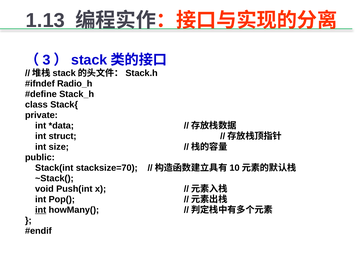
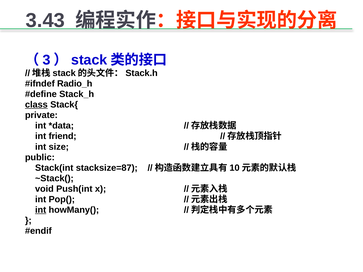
1.13: 1.13 -> 3.43
class underline: none -> present
struct: struct -> friend
stacksize=70: stacksize=70 -> stacksize=87
